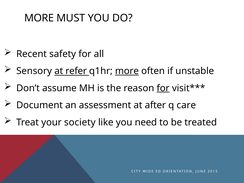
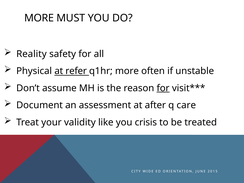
Recent: Recent -> Reality
Sensory: Sensory -> Physical
more at (127, 71) underline: present -> none
society: society -> validity
need: need -> crisis
